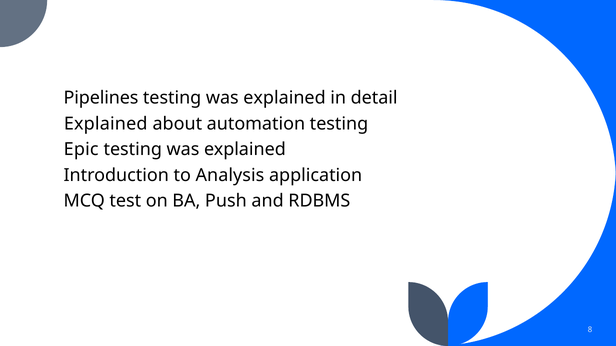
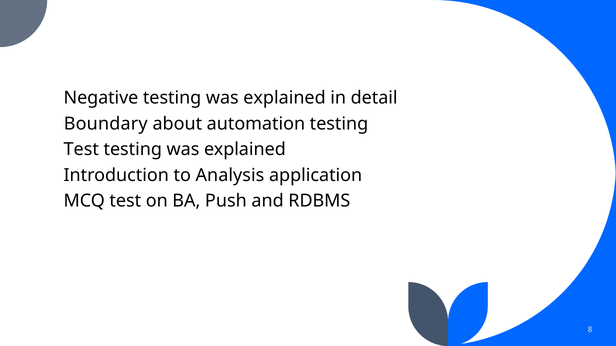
Pipelines: Pipelines -> Negative
Explained at (106, 124): Explained -> Boundary
Epic at (81, 150): Epic -> Test
